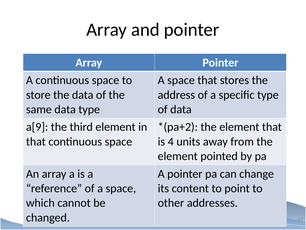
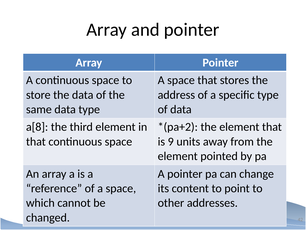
a[9: a[9 -> a[8
4: 4 -> 9
